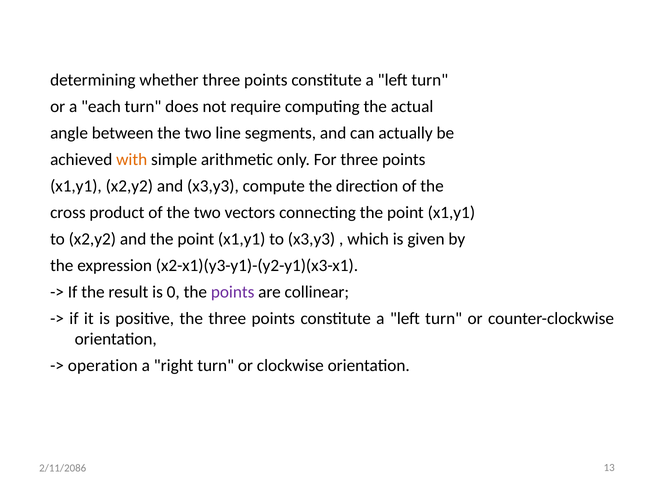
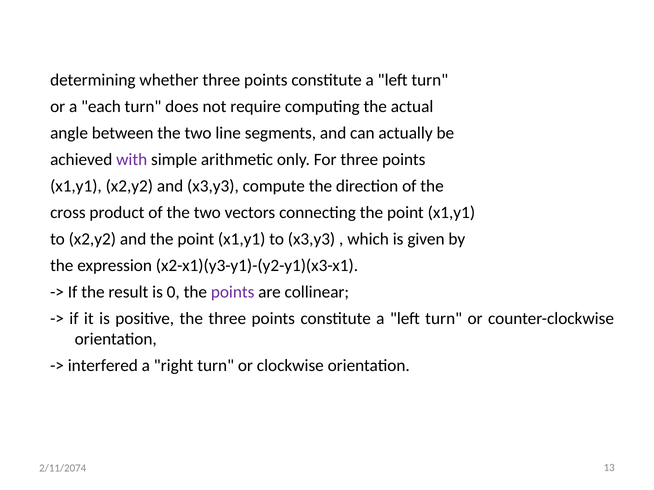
with colour: orange -> purple
operation: operation -> interfered
2/11/2086: 2/11/2086 -> 2/11/2074
